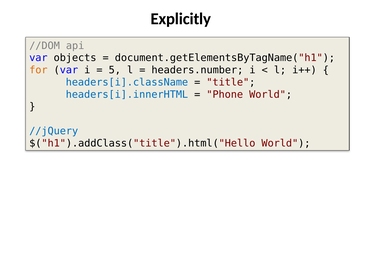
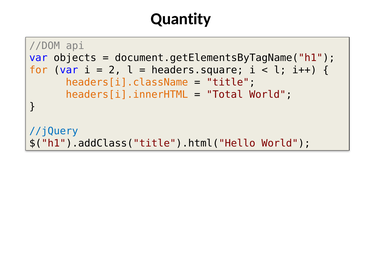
Explicitly: Explicitly -> Quantity
5: 5 -> 2
headers.number: headers.number -> headers.square
headers[i].className colour: blue -> orange
headers[i].innerHTML colour: blue -> orange
Phone: Phone -> Total
